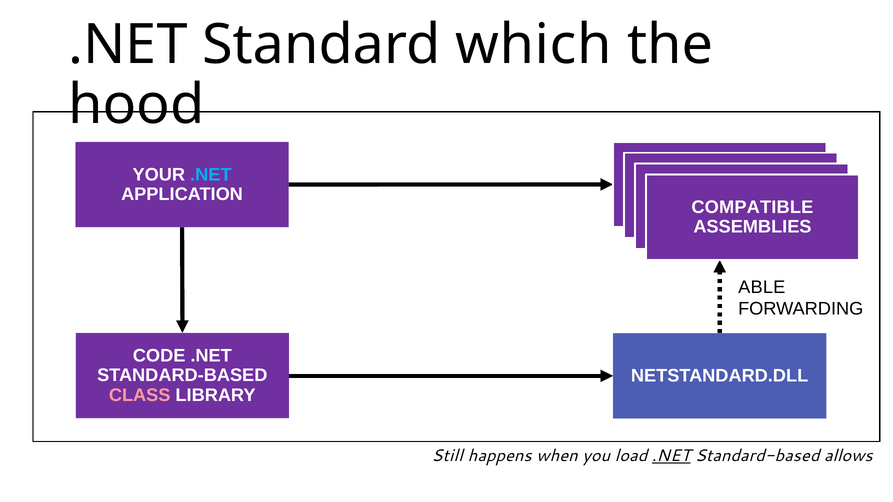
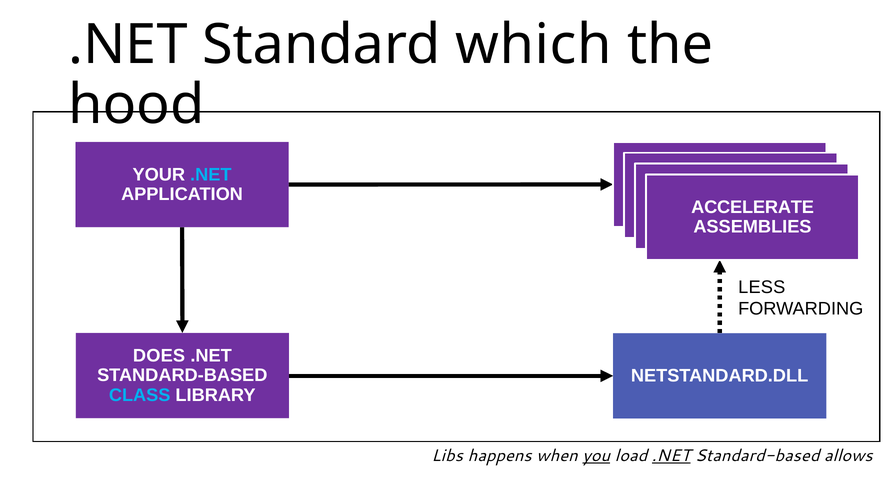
COMPATIBLE: COMPATIBLE -> ACCELERATE
ABLE: ABLE -> LESS
CODE: CODE -> DOES
CLASS colour: pink -> light blue
Still: Still -> Libs
you underline: none -> present
